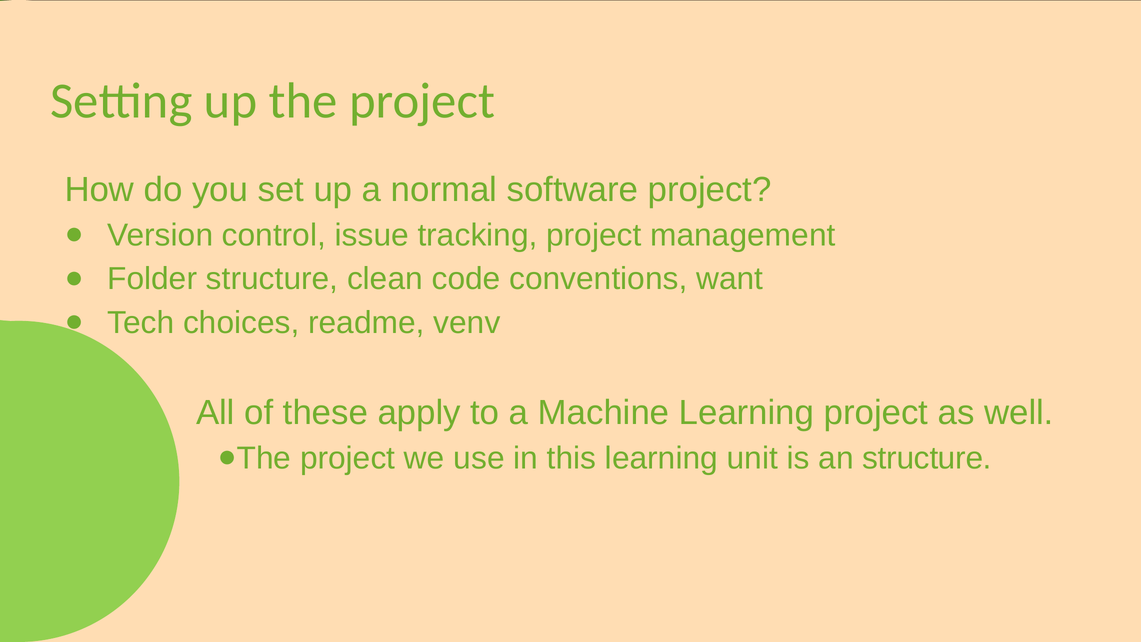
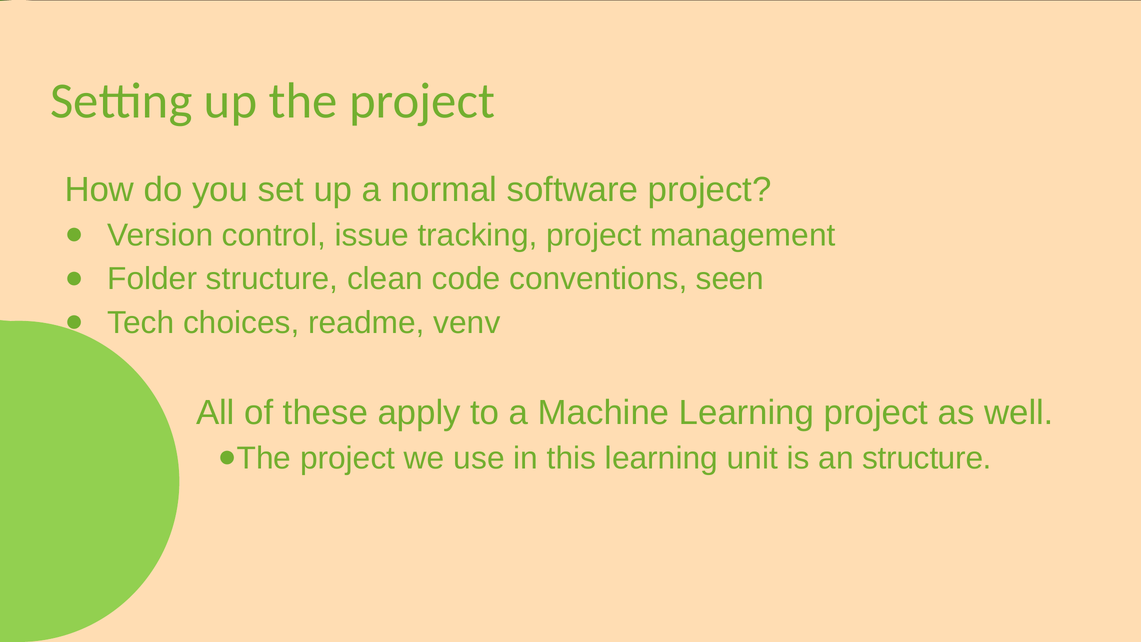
want: want -> seen
